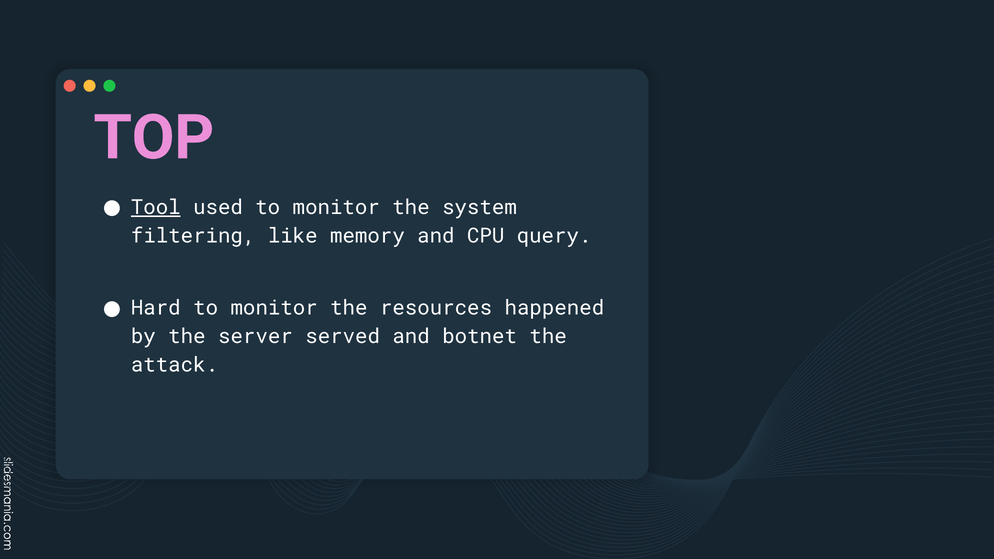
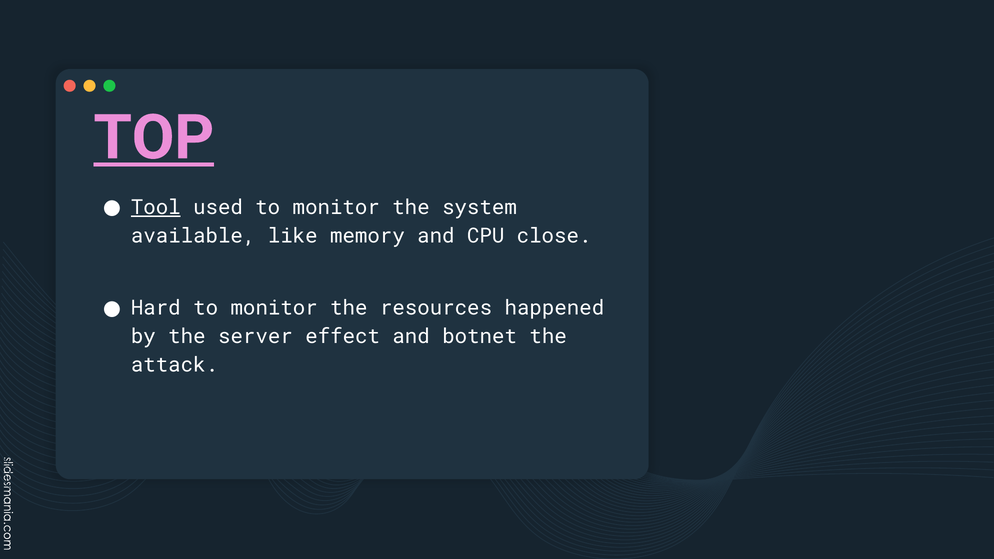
TOP underline: none -> present
filtering: filtering -> available
query: query -> close
served: served -> effect
